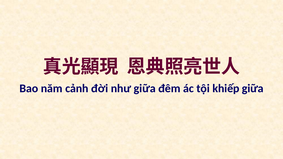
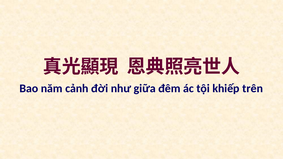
khiếp giữa: giữa -> trên
